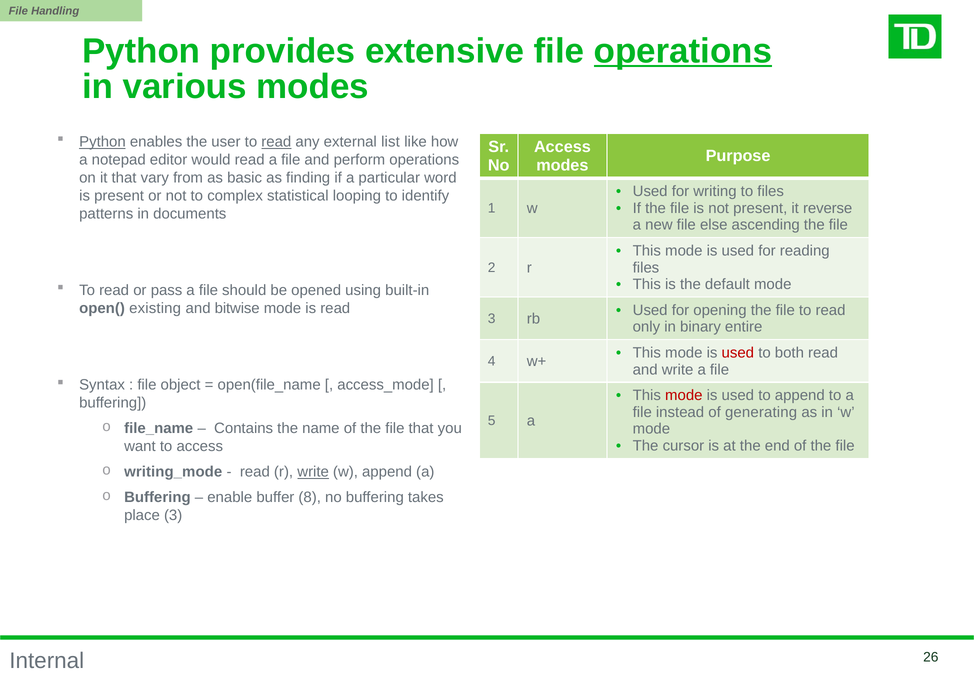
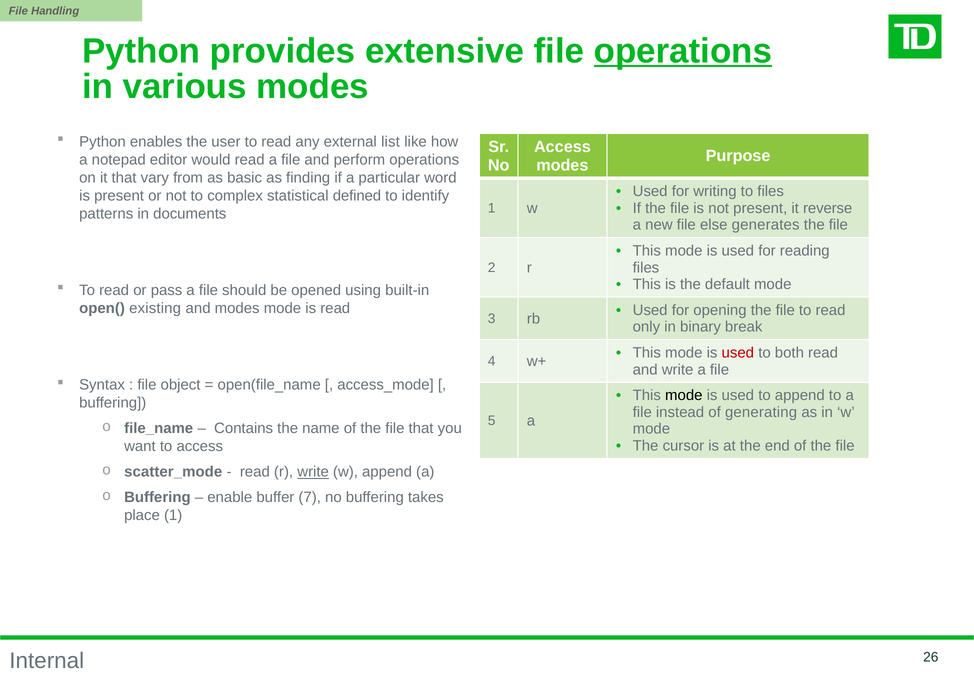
Python at (102, 142) underline: present -> none
read at (276, 142) underline: present -> none
looping: looping -> defined
ascending: ascending -> generates
and bitwise: bitwise -> modes
entire: entire -> break
mode at (684, 395) colour: red -> black
writing_mode: writing_mode -> scatter_mode
8: 8 -> 7
place 3: 3 -> 1
